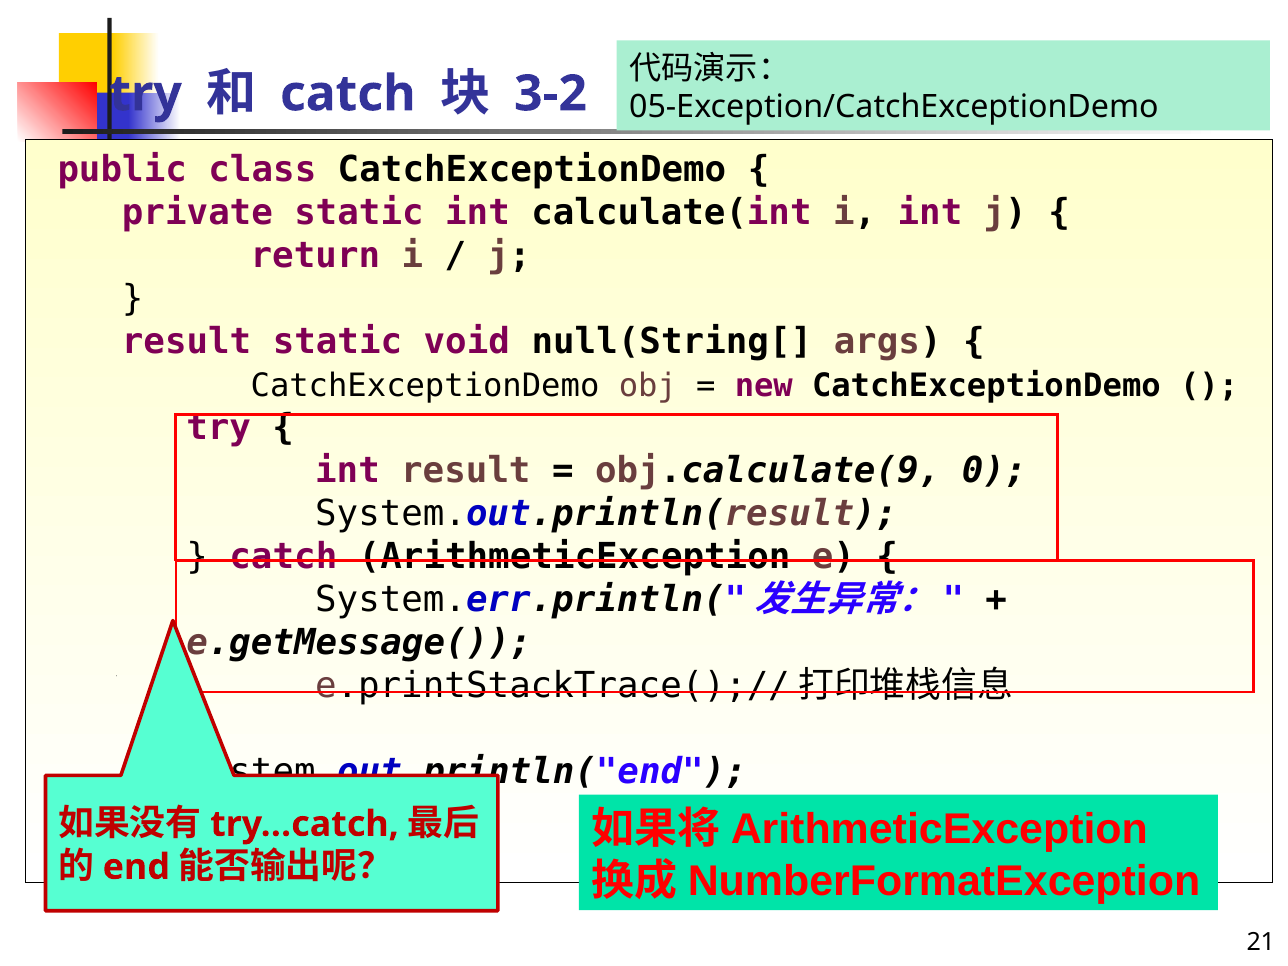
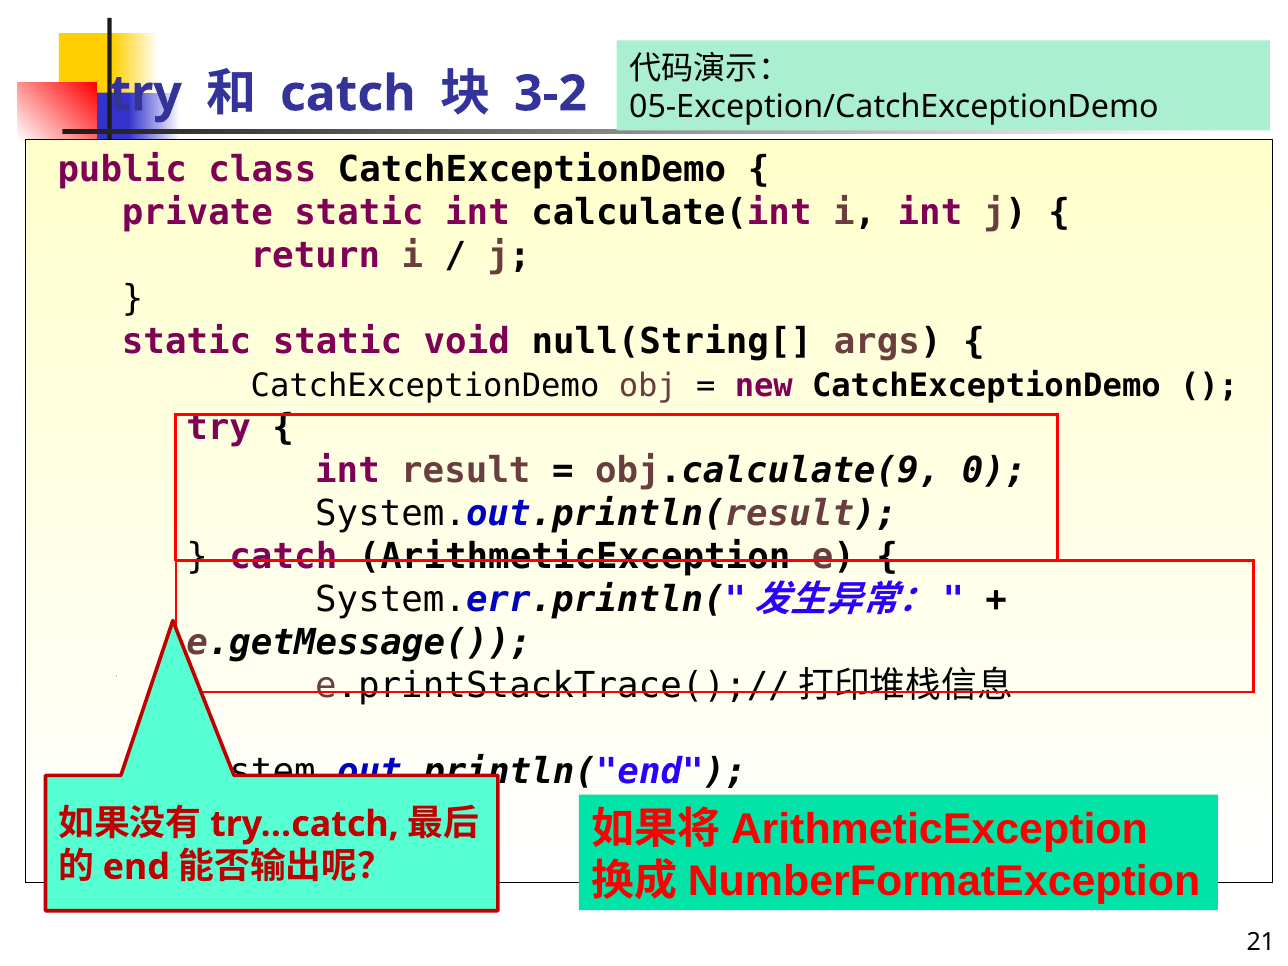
result at (187, 342): result -> static
